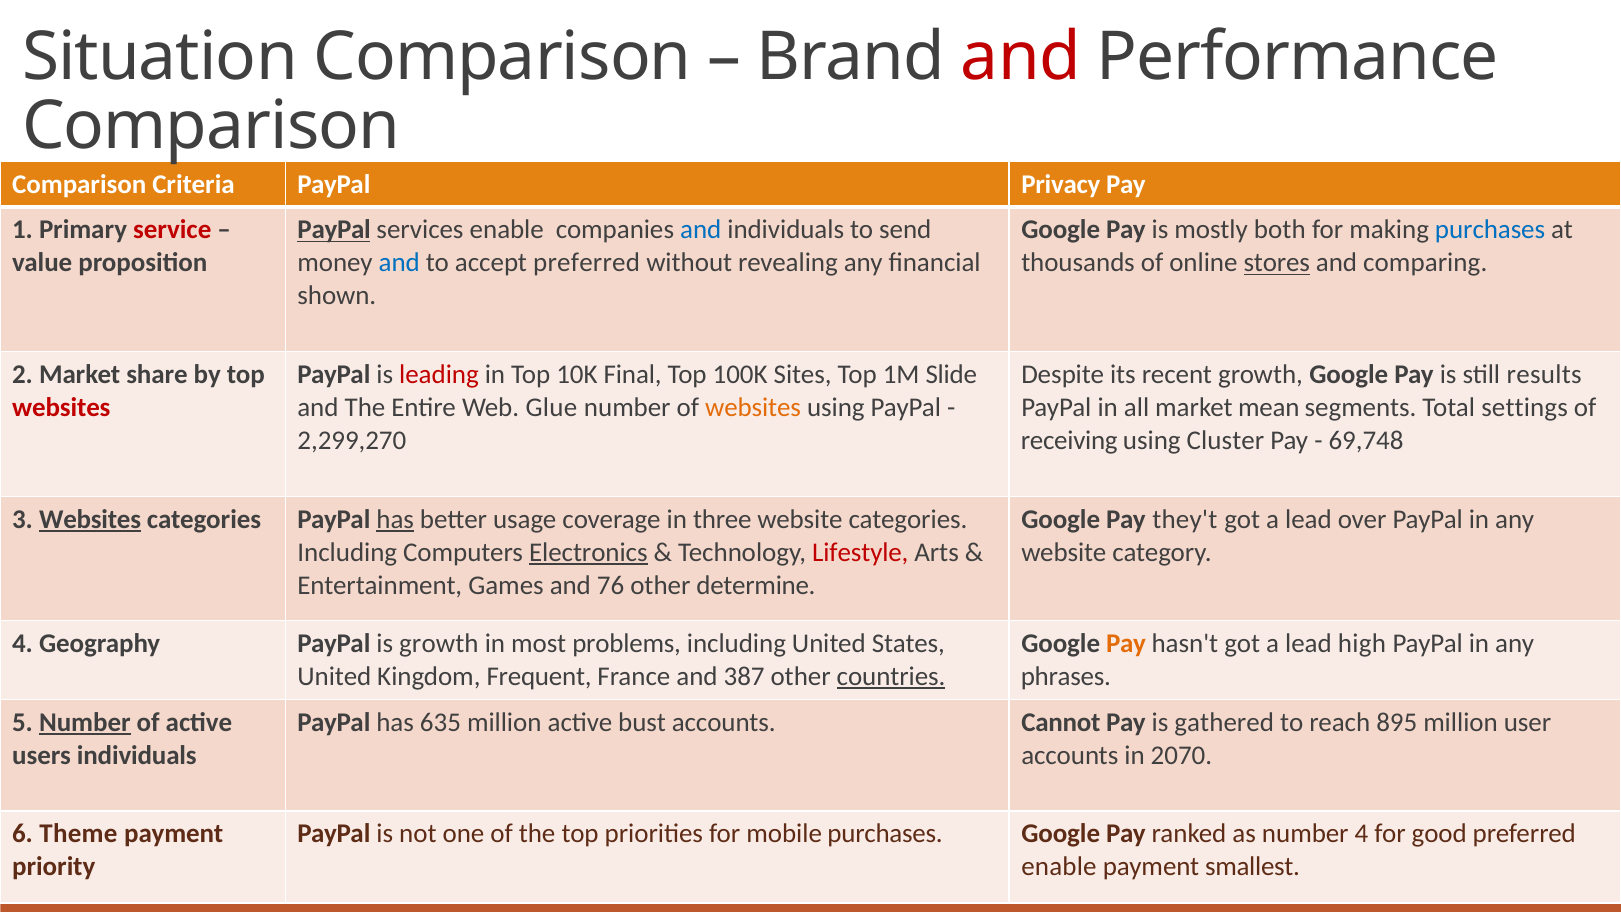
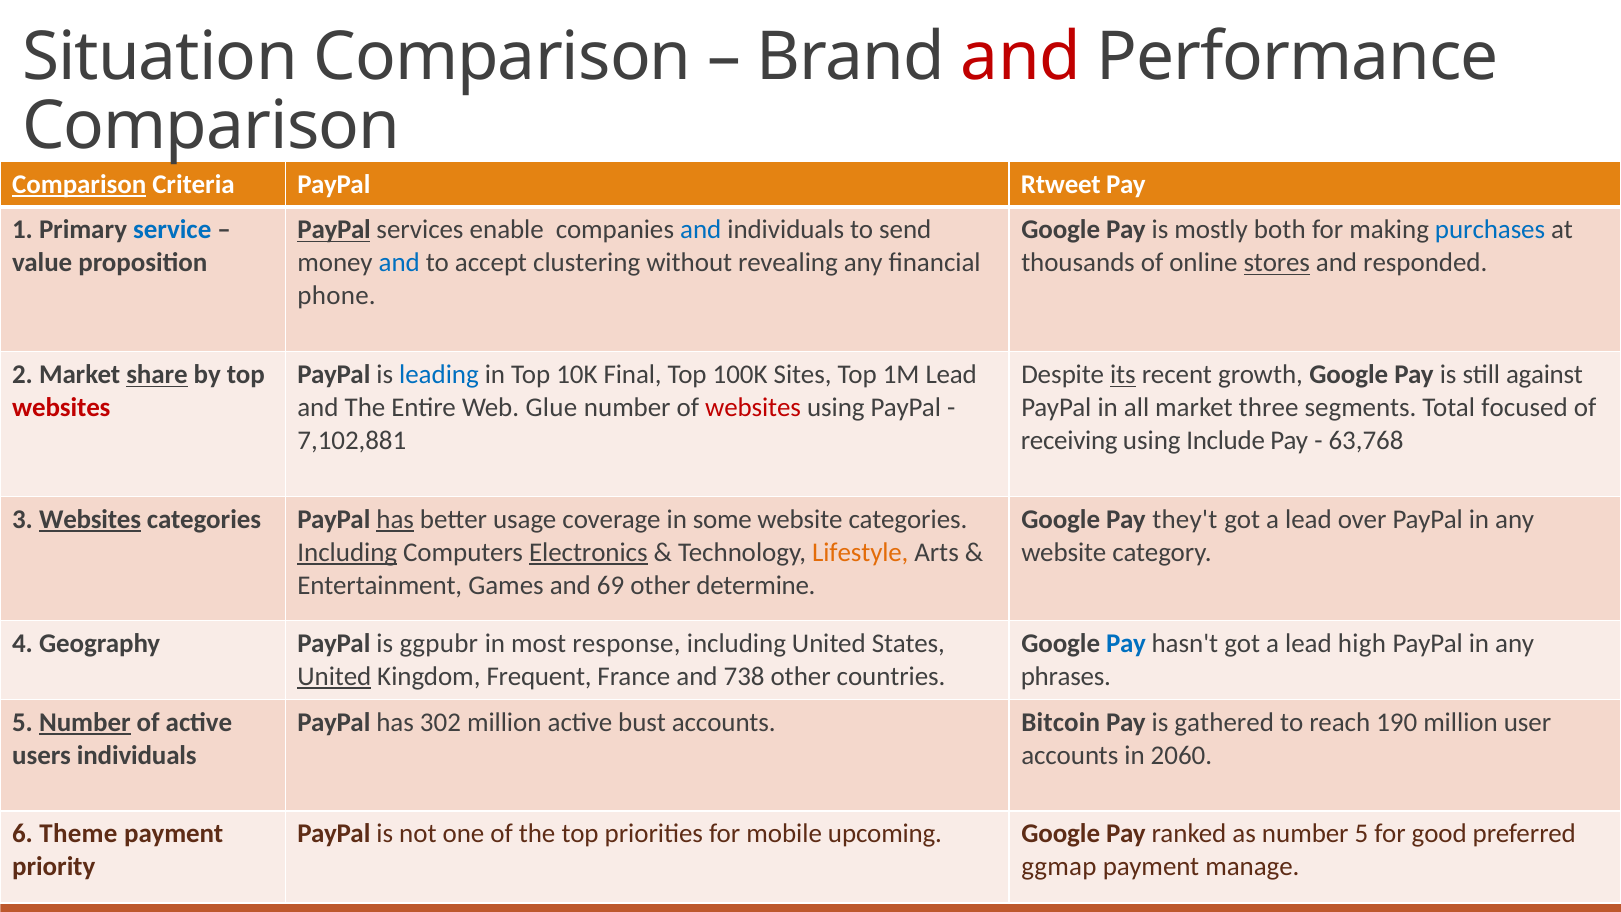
Comparison at (79, 184) underline: none -> present
Privacy: Privacy -> Rtweet
service colour: red -> blue
accept preferred: preferred -> clustering
comparing: comparing -> responded
shown: shown -> phone
share underline: none -> present
leading colour: red -> blue
1M Slide: Slide -> Lead
its underline: none -> present
results: results -> against
websites at (753, 408) colour: orange -> red
mean: mean -> three
settings: settings -> focused
2,299,270: 2,299,270 -> 7,102,881
Cluster: Cluster -> Include
69,748: 69,748 -> 63,768
three: three -> some
Including at (347, 553) underline: none -> present
Lifestyle colour: red -> orange
76: 76 -> 69
is growth: growth -> ggpubr
problems: problems -> response
Pay at (1126, 643) colour: orange -> blue
United at (334, 676) underline: none -> present
387: 387 -> 738
countries underline: present -> none
635: 635 -> 302
Cannot: Cannot -> Bitcoin
895: 895 -> 190
2070: 2070 -> 2060
mobile purchases: purchases -> upcoming
number 4: 4 -> 5
enable at (1059, 867): enable -> ggmap
smallest: smallest -> manage
